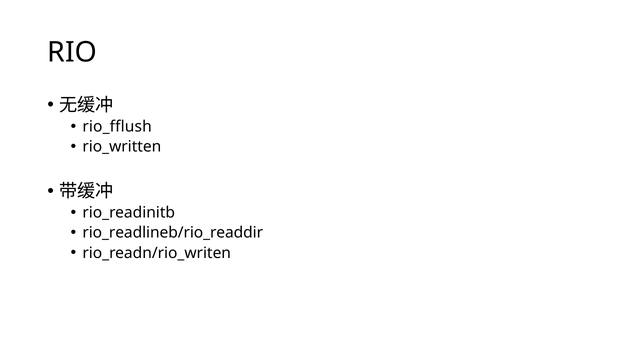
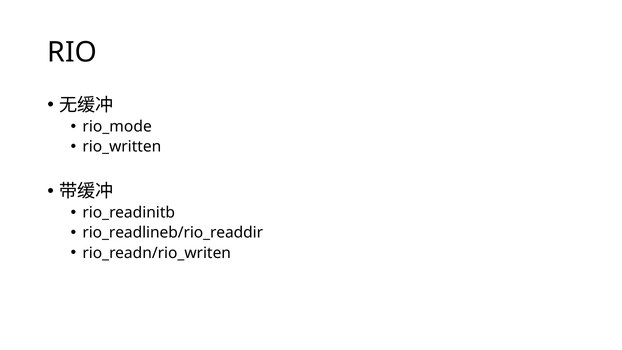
rio_fflush: rio_fflush -> rio_mode
